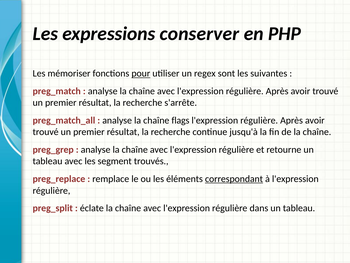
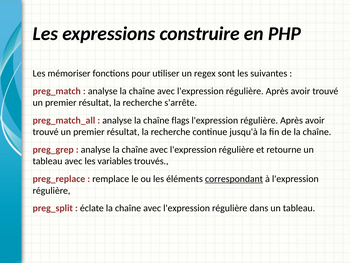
conserver: conserver -> construire
pour underline: present -> none
segment: segment -> variables
